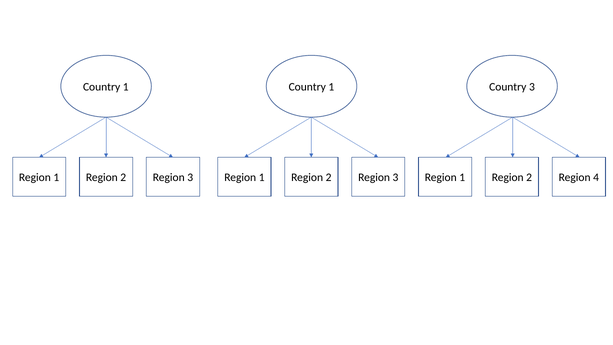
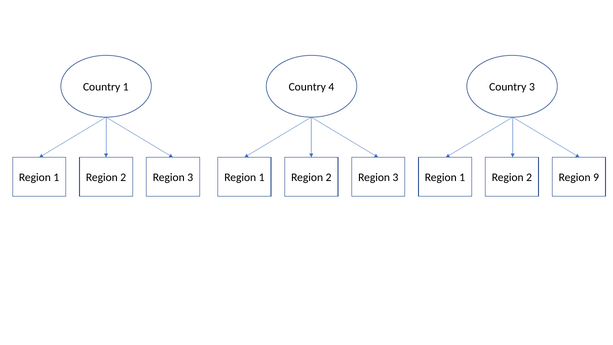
1 Country 1: 1 -> 4
4: 4 -> 9
